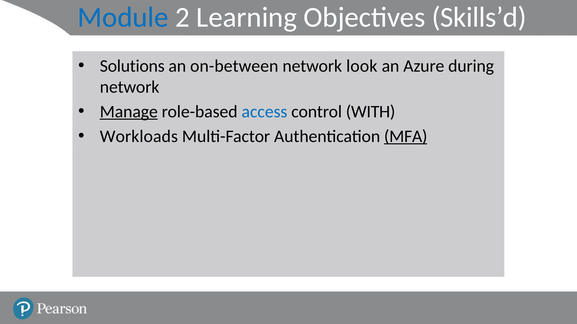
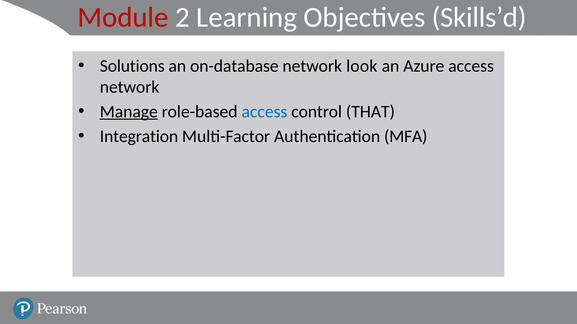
Module colour: blue -> red
on-between: on-between -> on-database
Azure during: during -> access
WITH: WITH -> THAT
Workloads: Workloads -> Integration
MFA underline: present -> none
